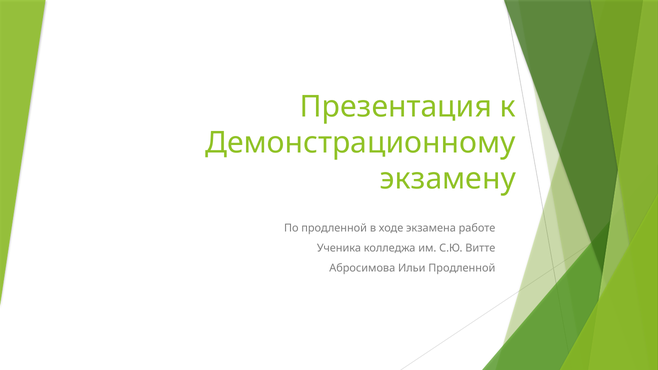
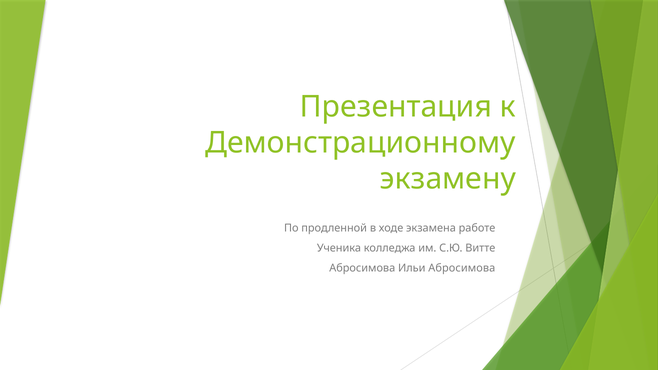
Ильи Продленной: Продленной -> Абросимова
